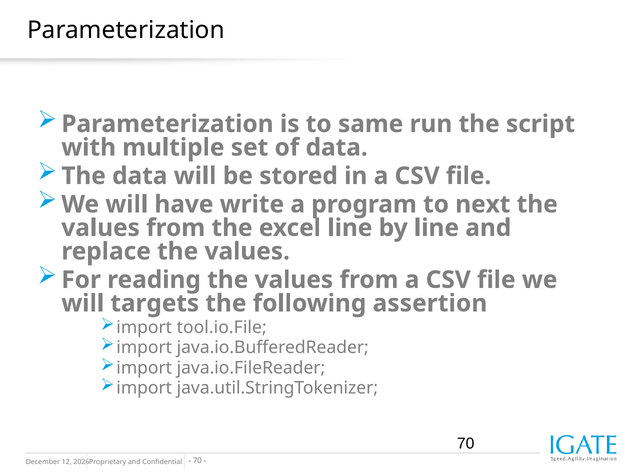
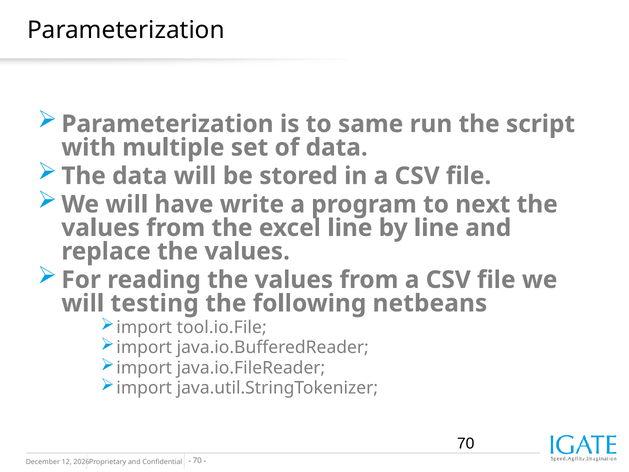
targets: targets -> testing
assertion: assertion -> netbeans
